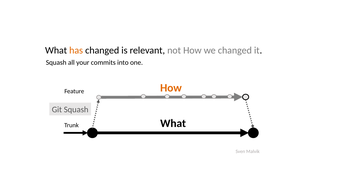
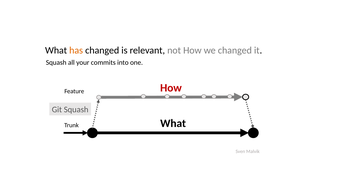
How at (171, 88) colour: orange -> red
